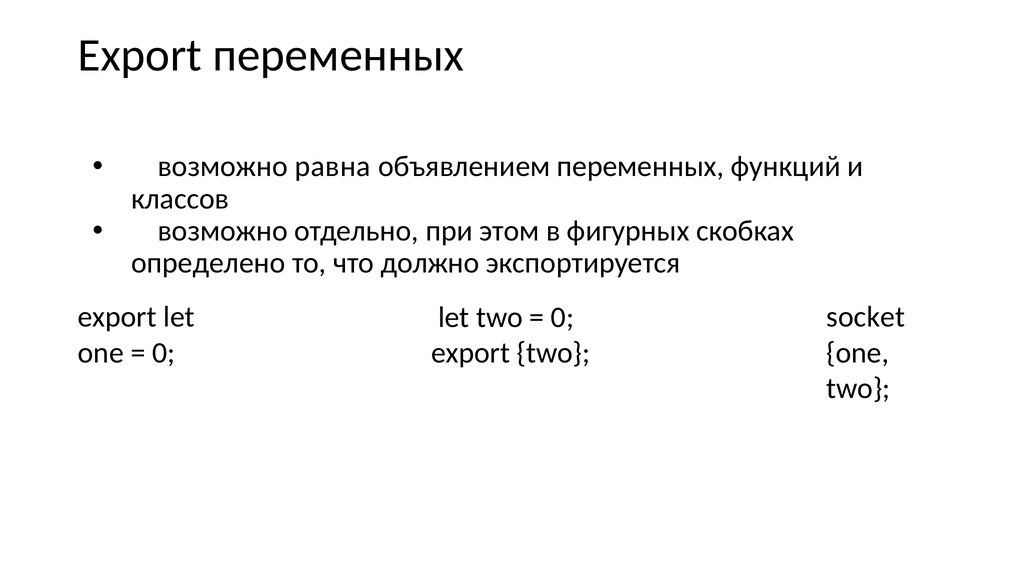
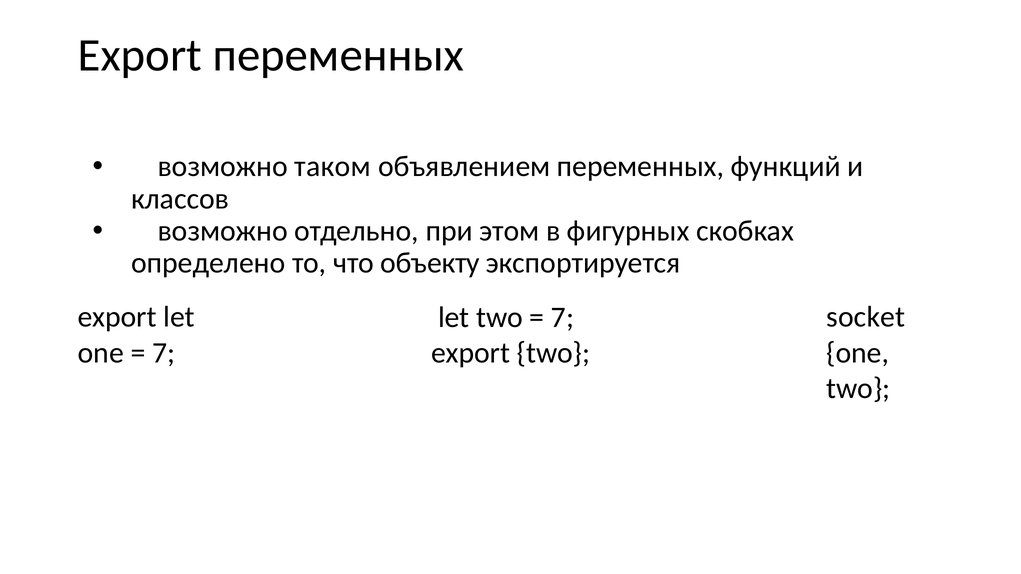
равна: равна -> таком
должно: должно -> объекту
0 at (562, 317): 0 -> 7
0 at (164, 353): 0 -> 7
